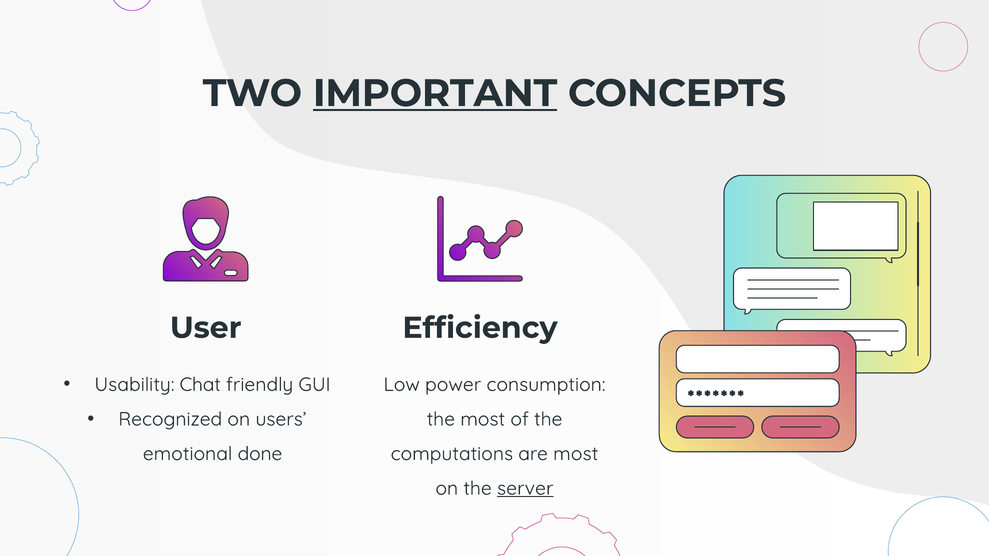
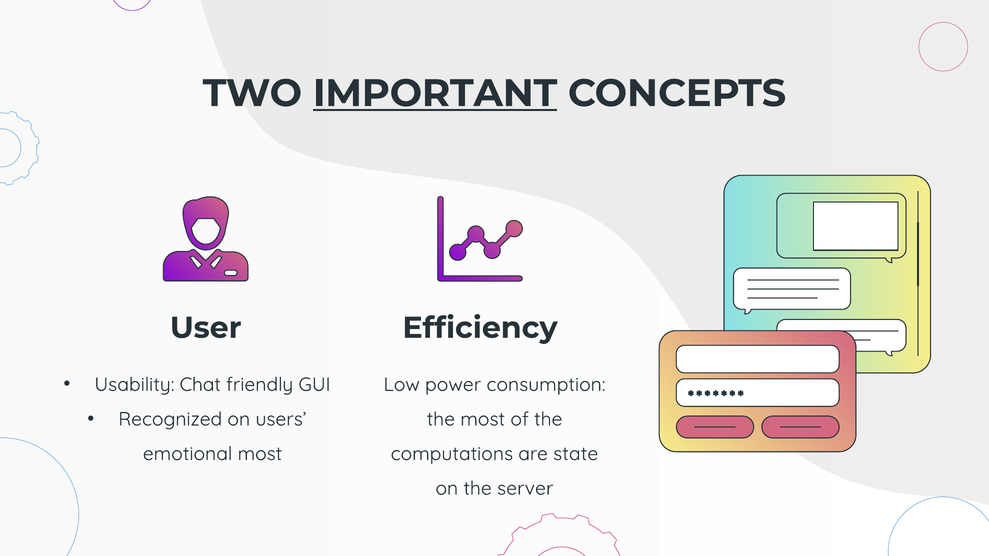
emotional done: done -> most
are most: most -> state
server underline: present -> none
